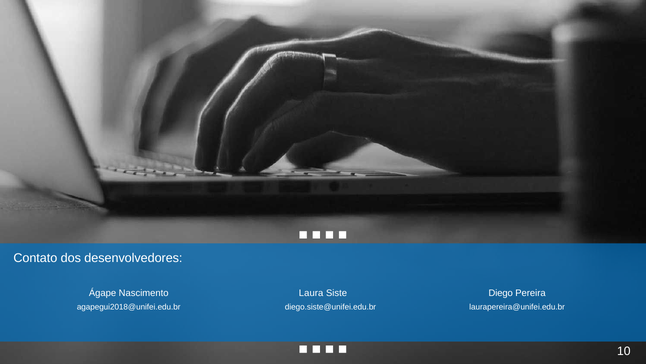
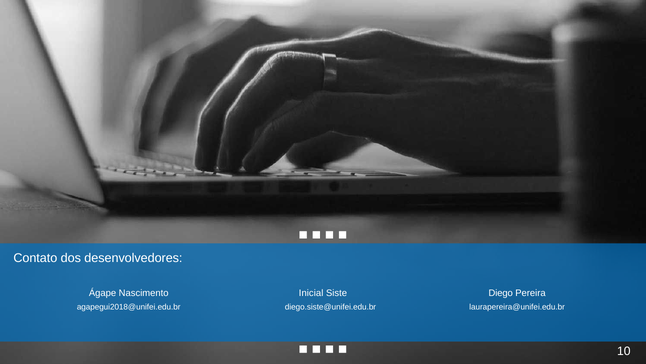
Laura: Laura -> Inicial
